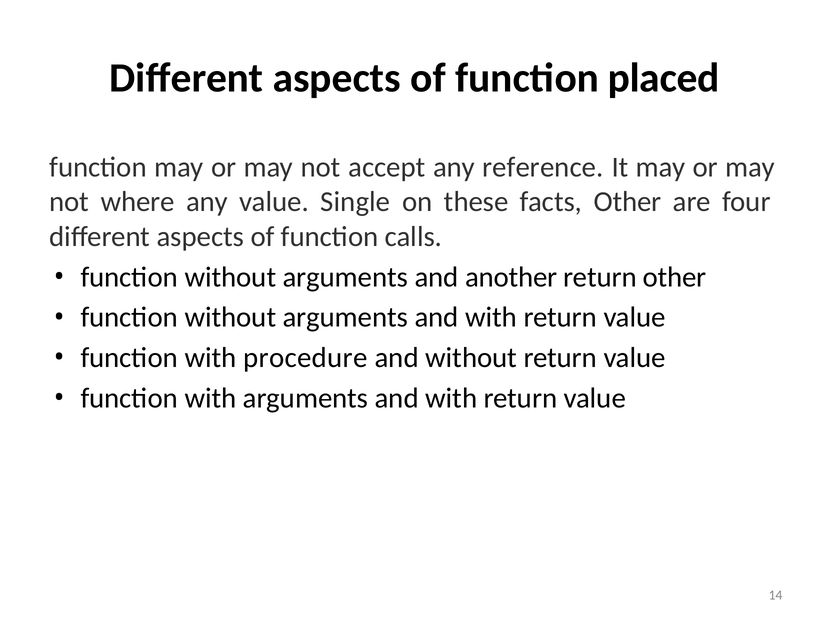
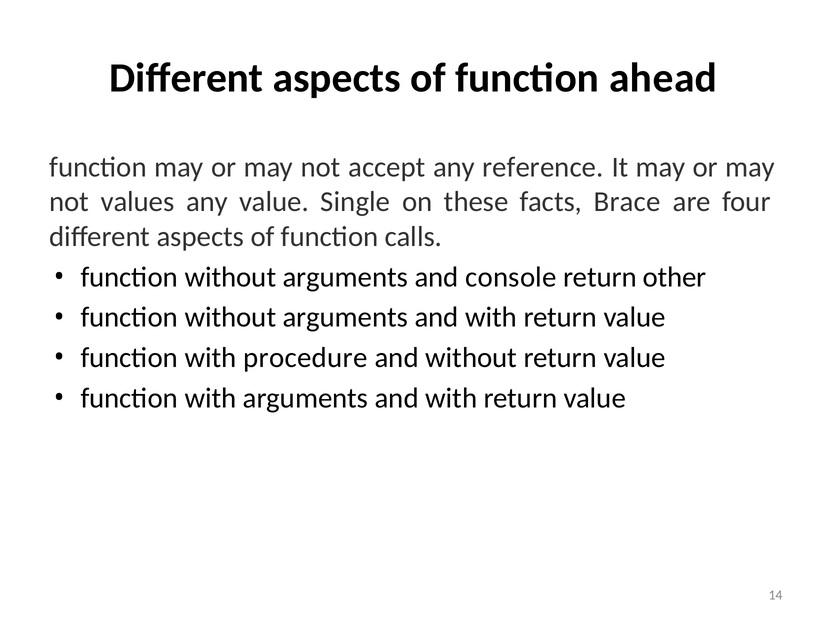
placed: placed -> ahead
where: where -> values
facts Other: Other -> Brace
another: another -> console
